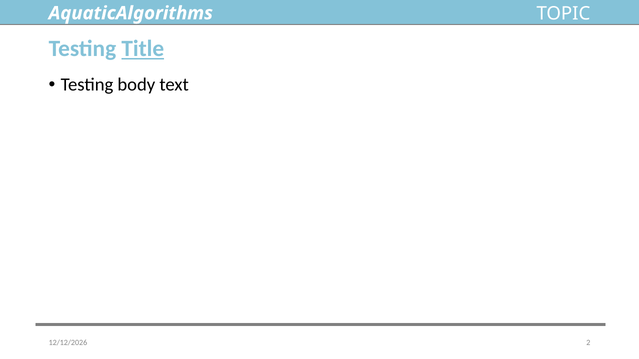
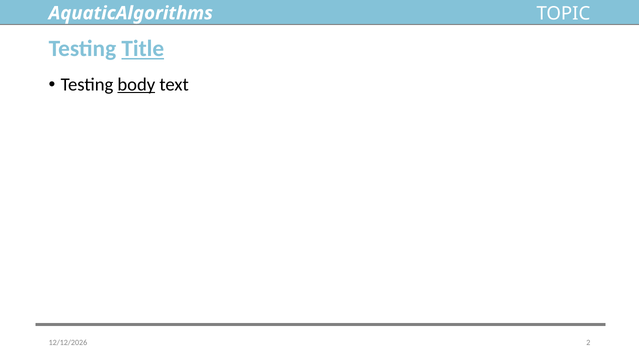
body underline: none -> present
